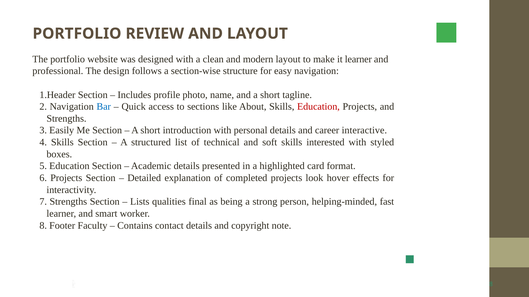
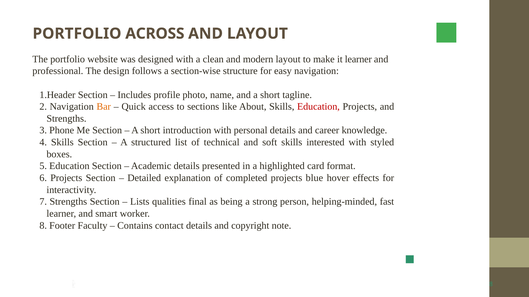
REVIEW: REVIEW -> ACROSS
Bar colour: blue -> orange
Easily: Easily -> Phone
interactive: interactive -> knowledge
look: look -> blue
